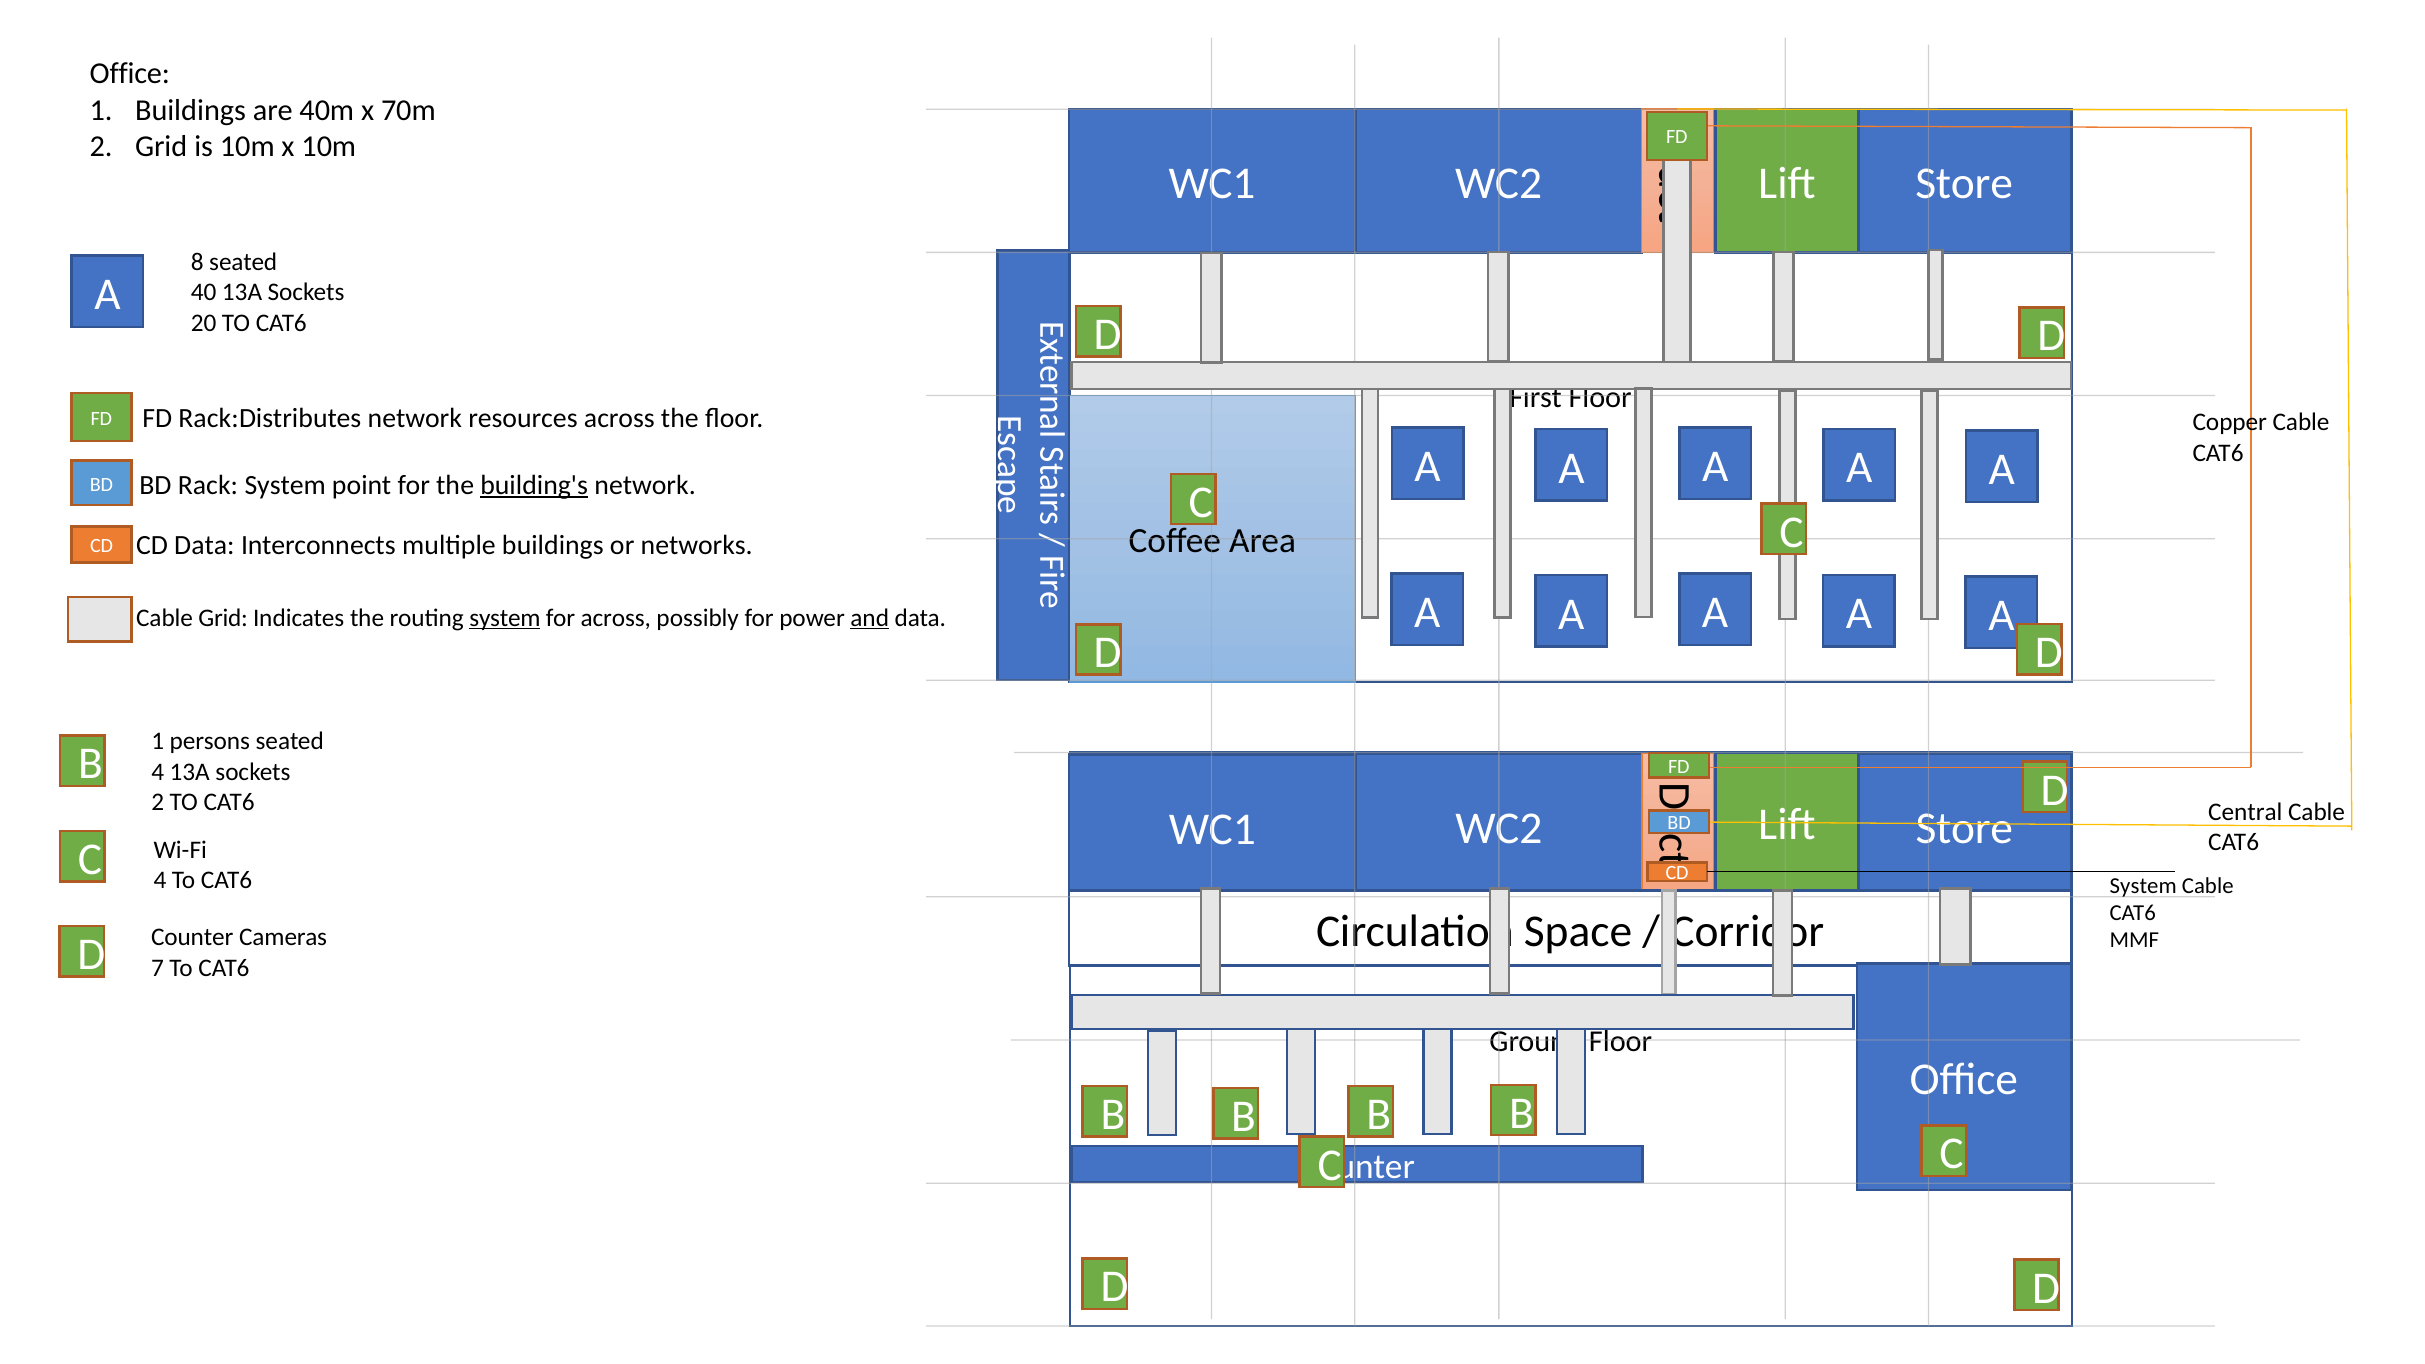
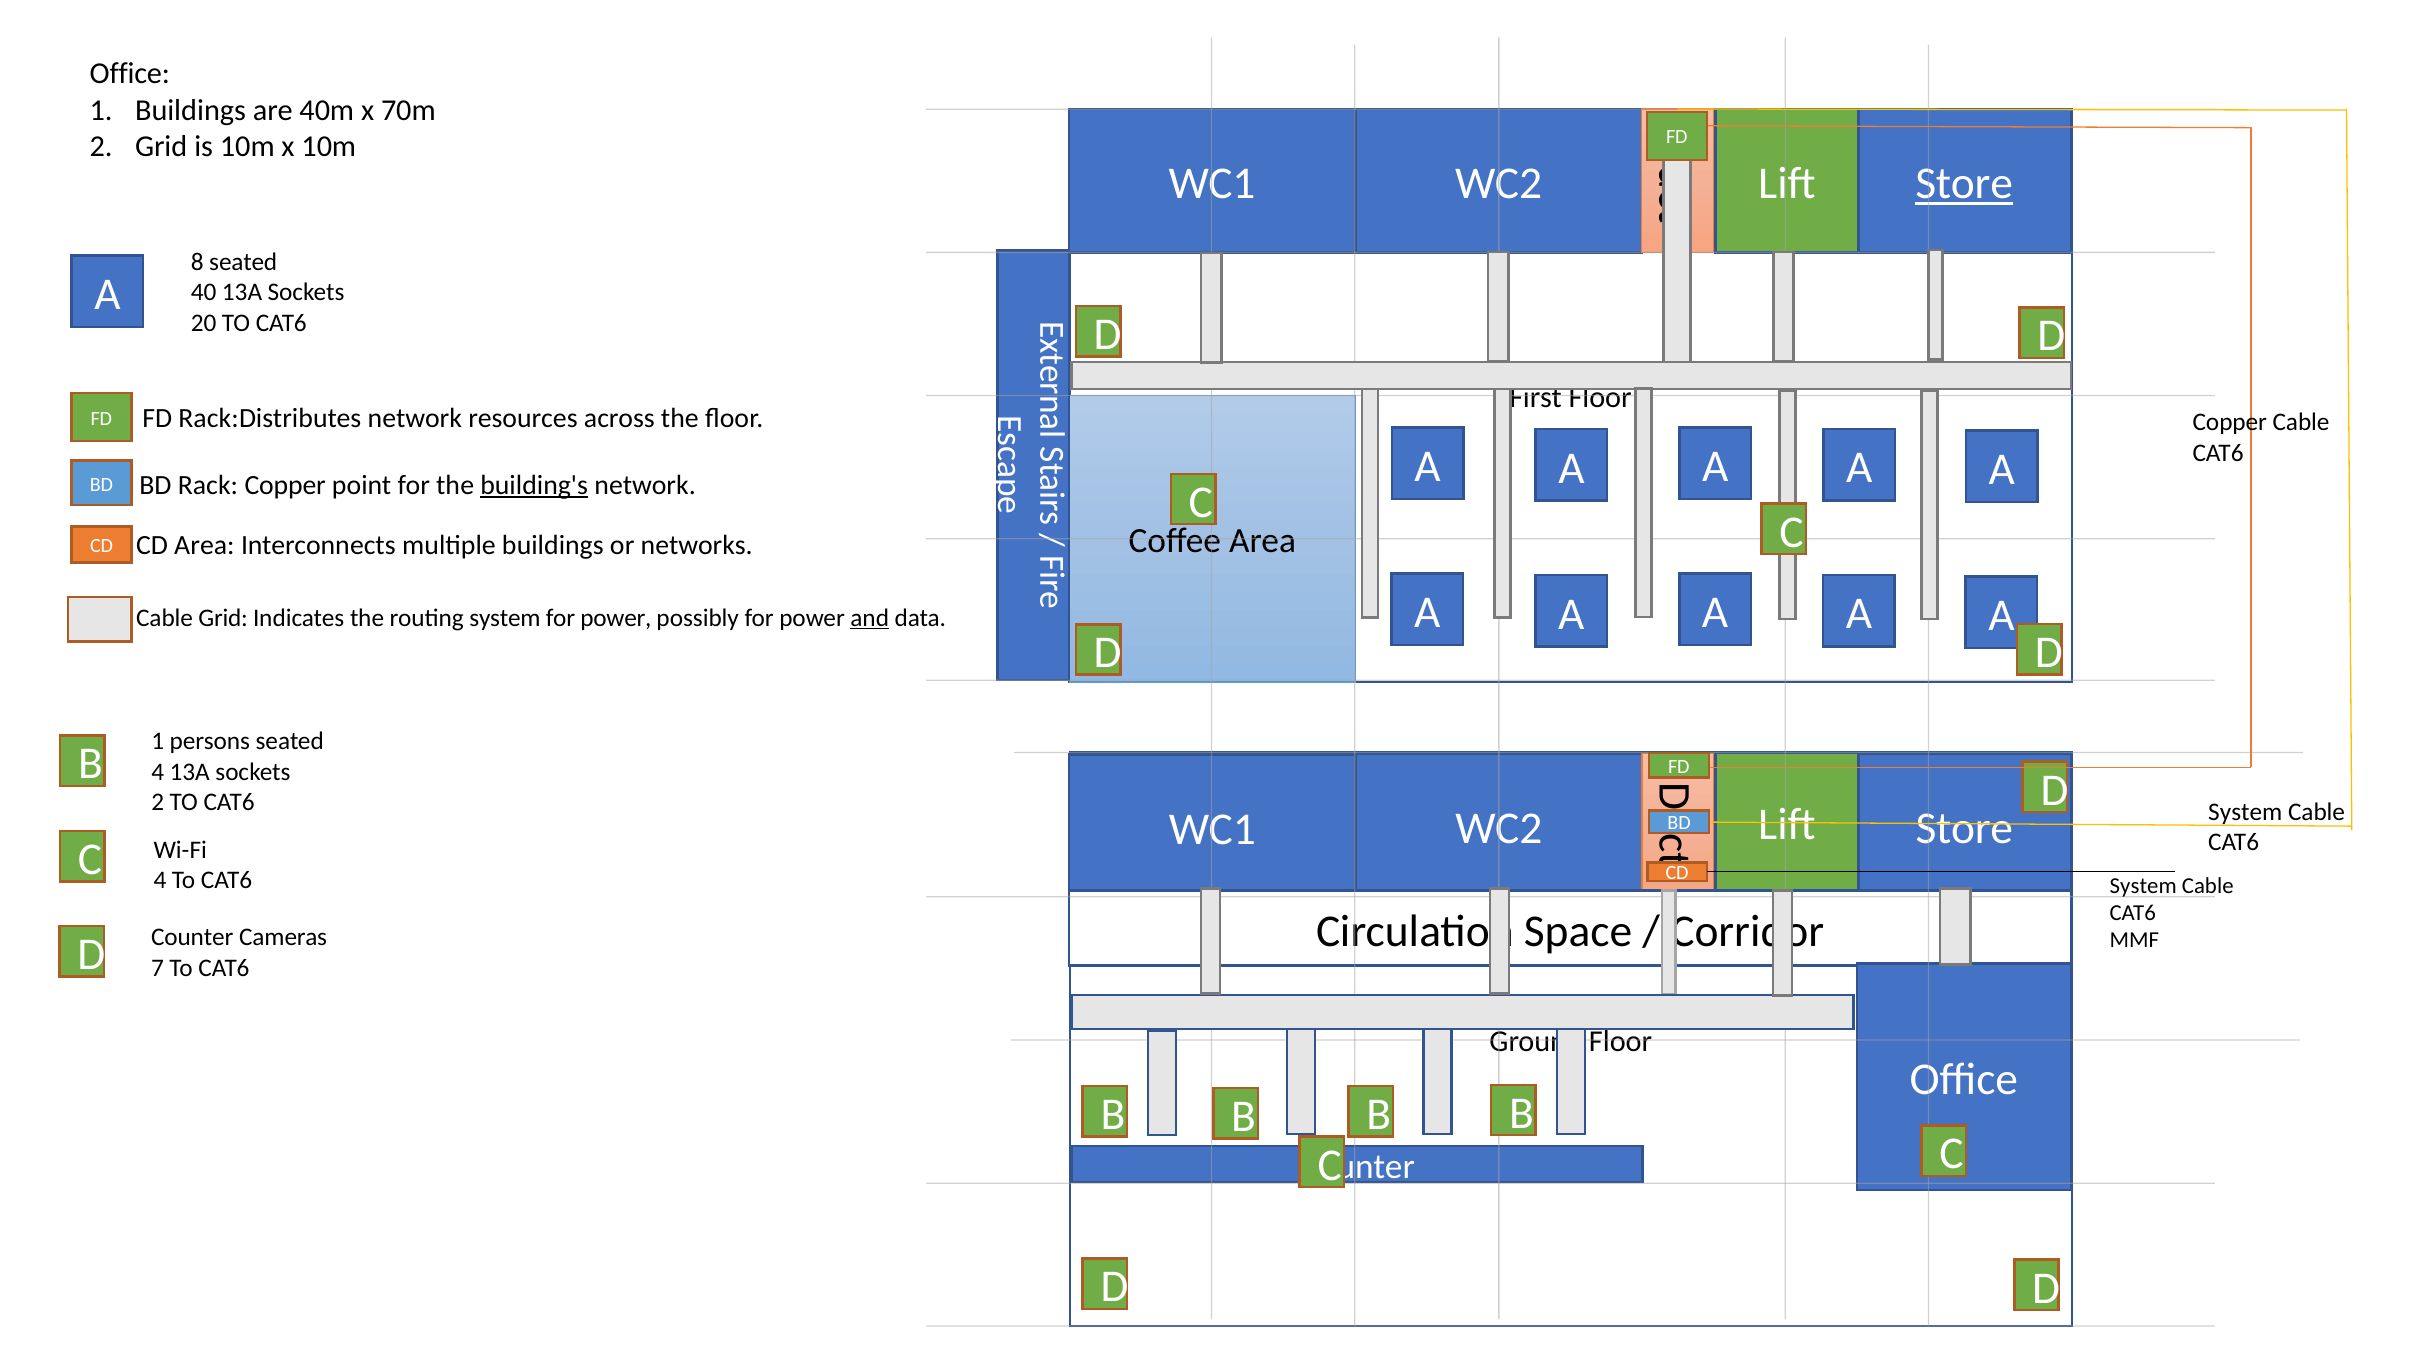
Store at (1964, 184) underline: none -> present
Rack System: System -> Copper
CD Data: Data -> Area
system at (505, 618) underline: present -> none
across at (616, 618): across -> power
Central at (2245, 812): Central -> System
